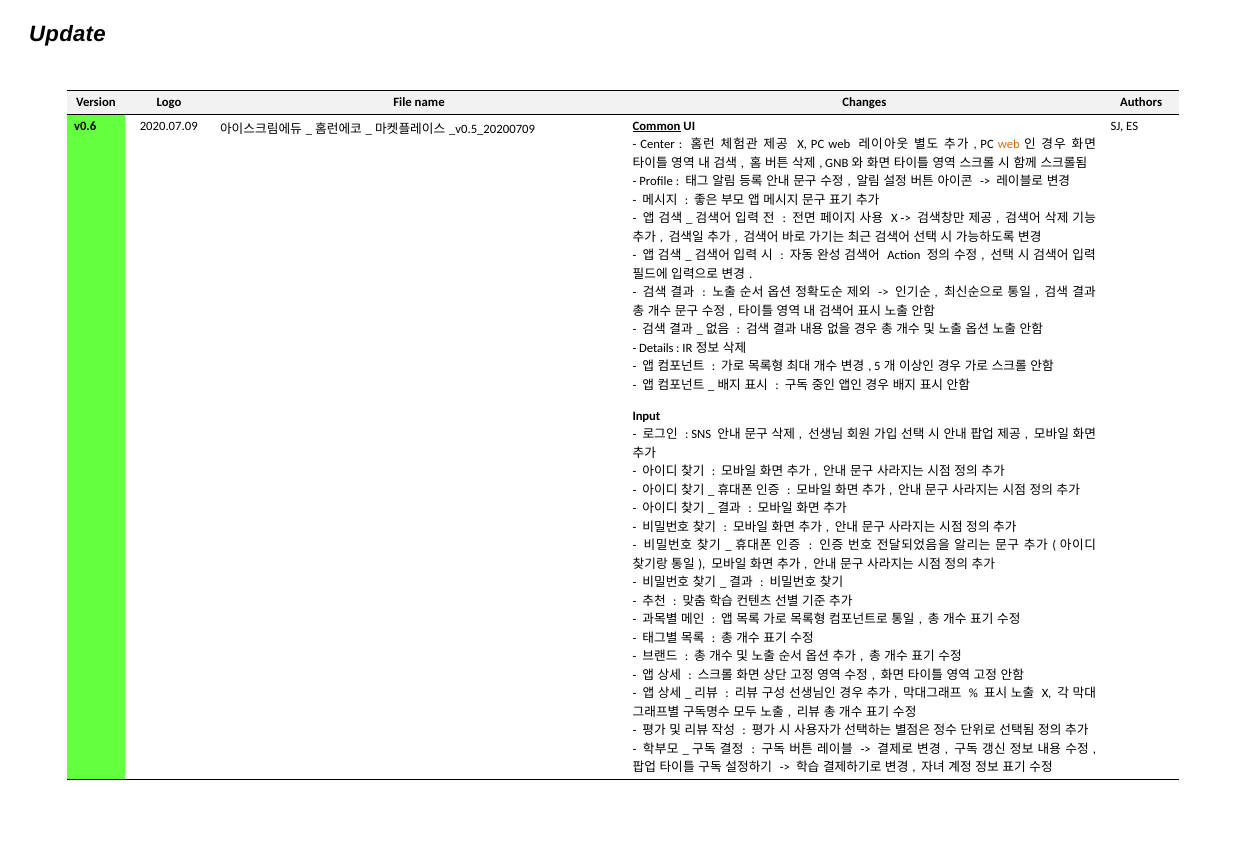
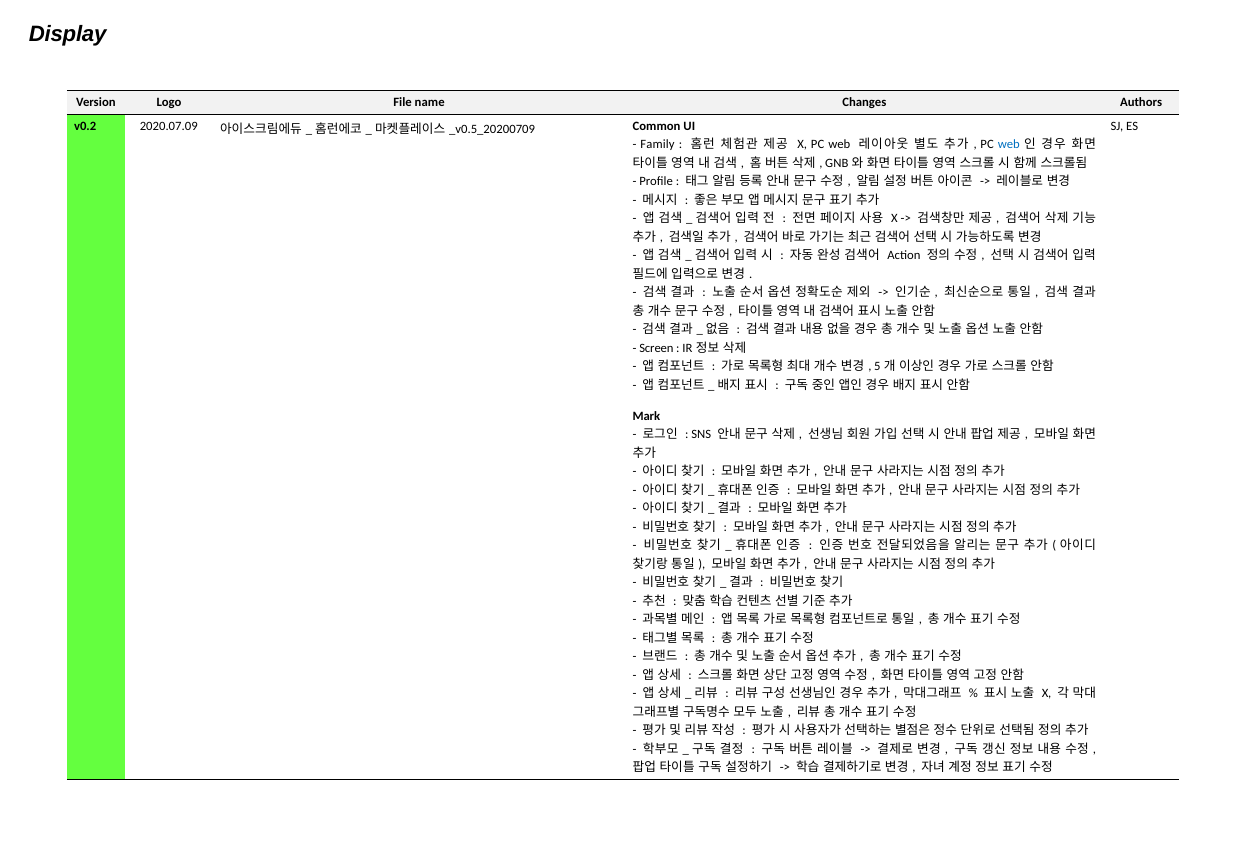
Update: Update -> Display
v0.6: v0.6 -> v0.2
Common underline: present -> none
Center: Center -> Family
web at (1009, 145) colour: orange -> blue
Details: Details -> Screen
Input: Input -> Mark
